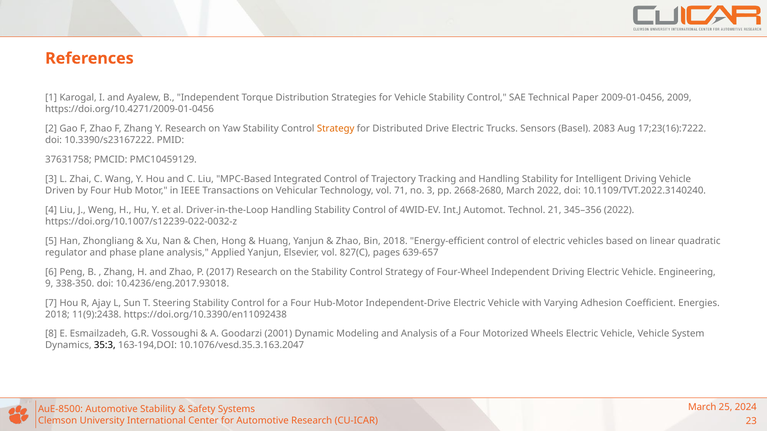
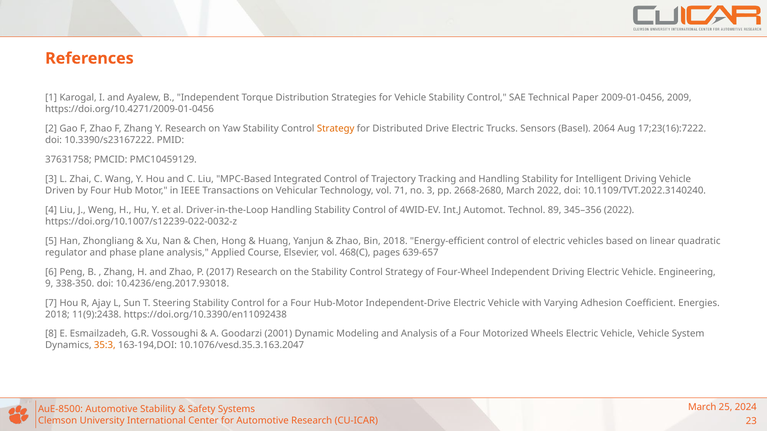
2083: 2083 -> 2064
21: 21 -> 89
Applied Yanjun: Yanjun -> Course
827(C: 827(C -> 468(C
35:3 colour: black -> orange
